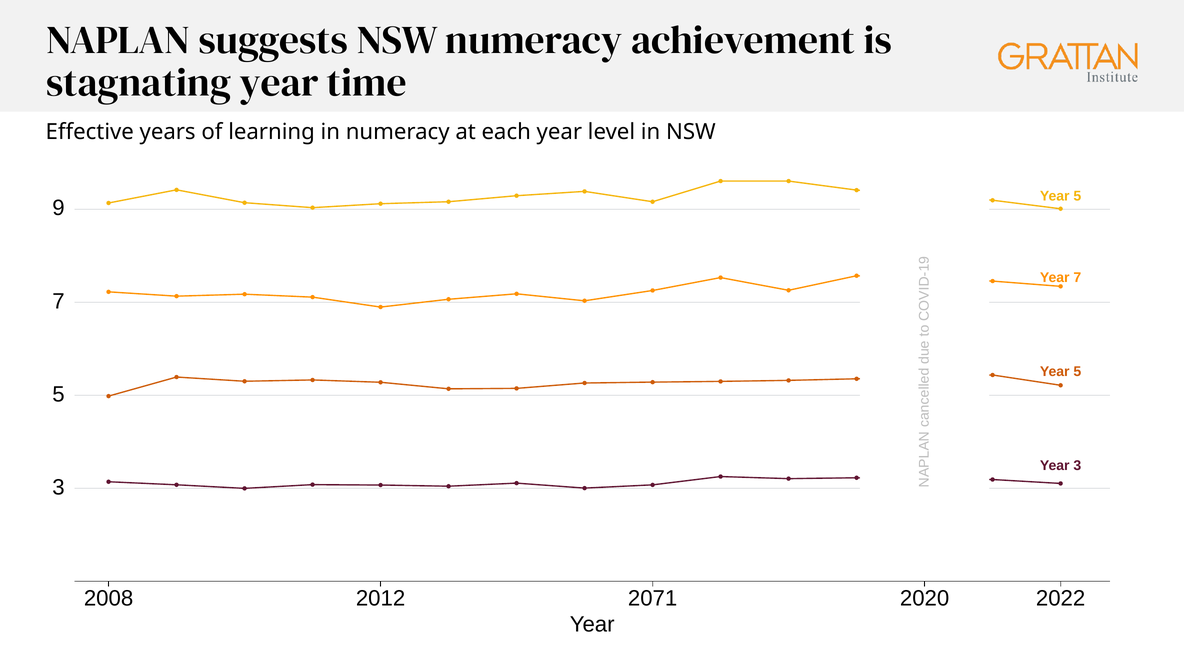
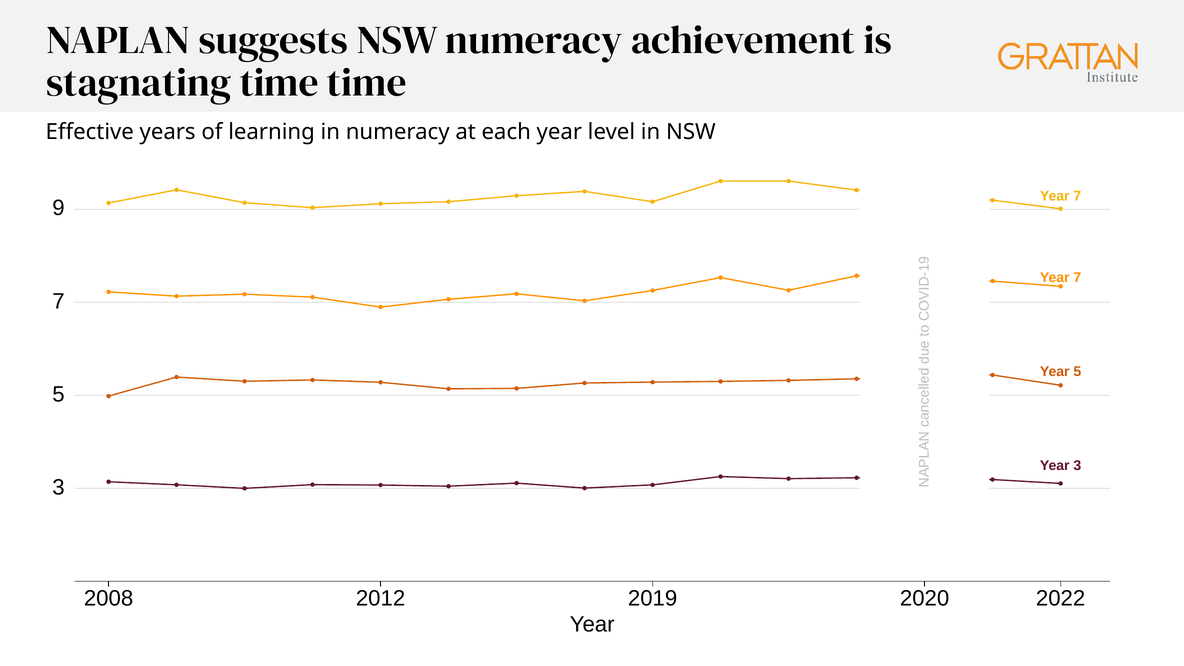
stagnating year: year -> time
5 at (1077, 196): 5 -> 7
2071: 2071 -> 2019
